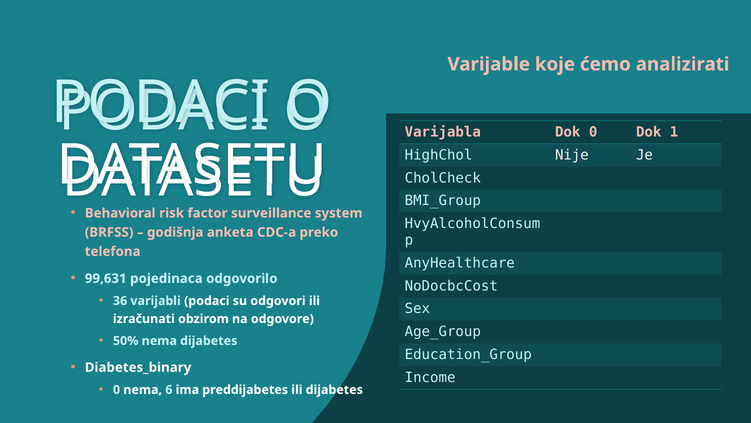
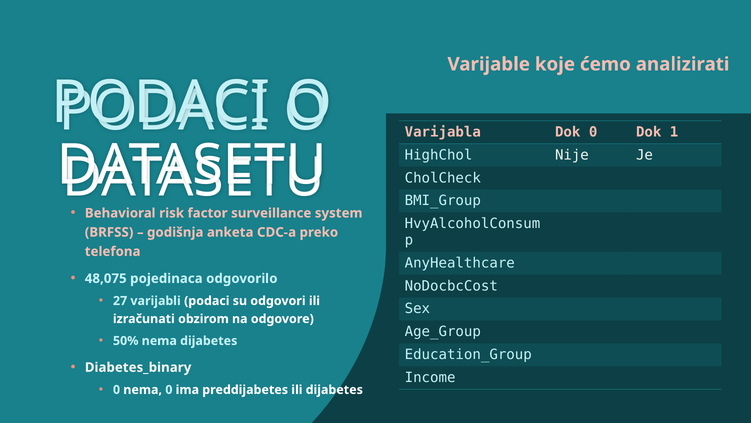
99,631: 99,631 -> 48,075
36: 36 -> 27
nema 6: 6 -> 0
